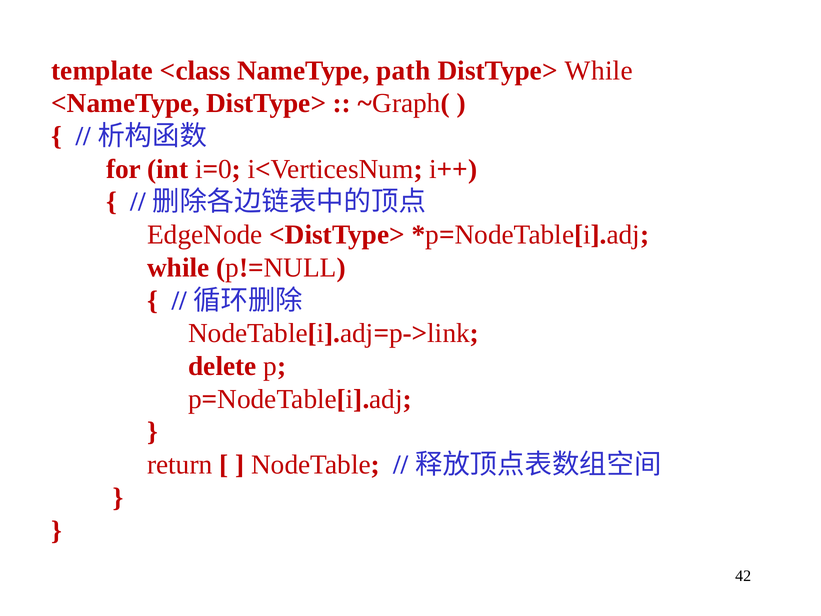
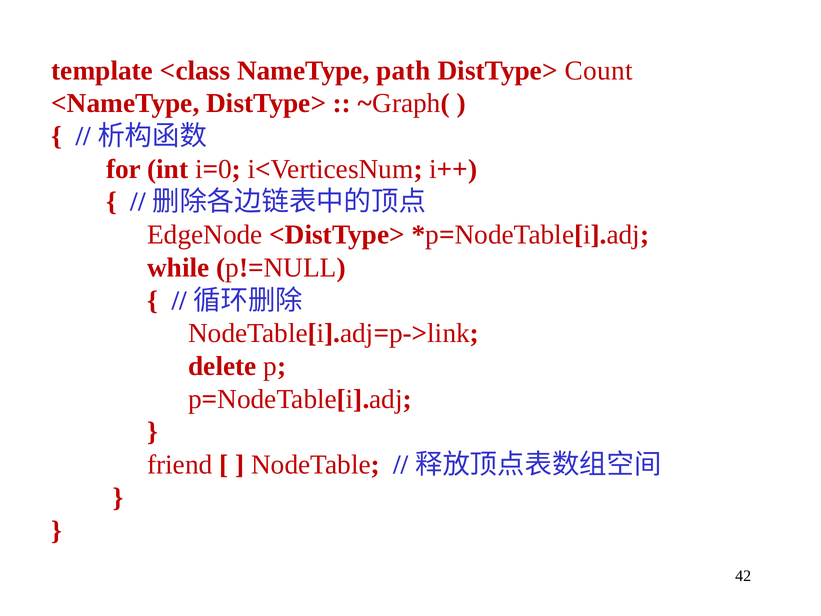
DistType> While: While -> Count
return: return -> friend
